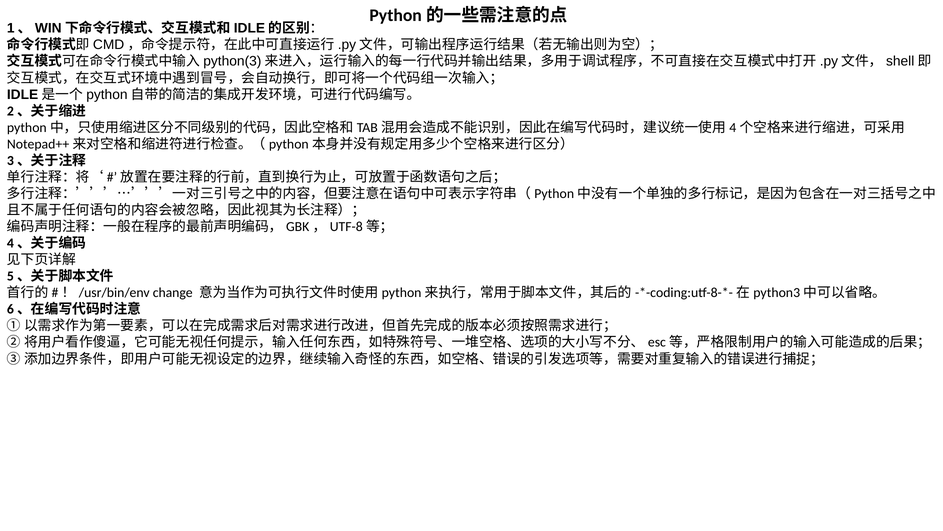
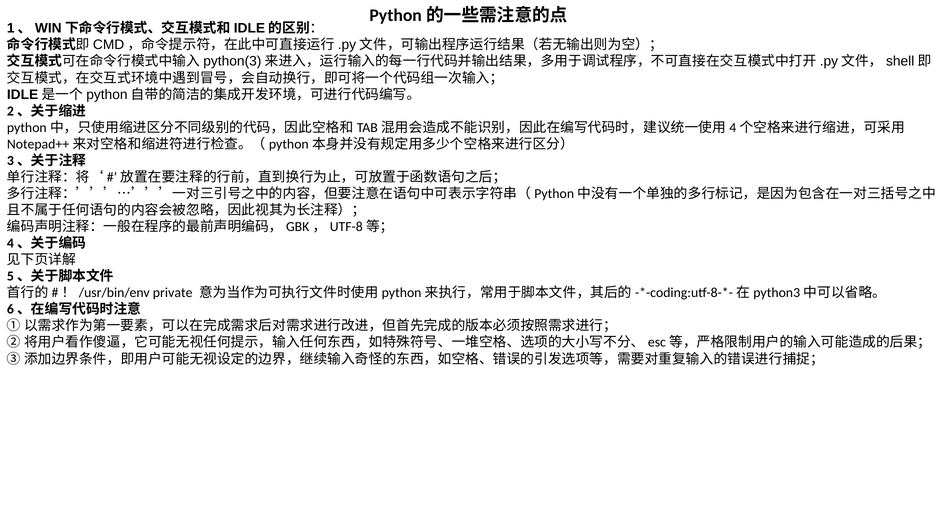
change: change -> private
